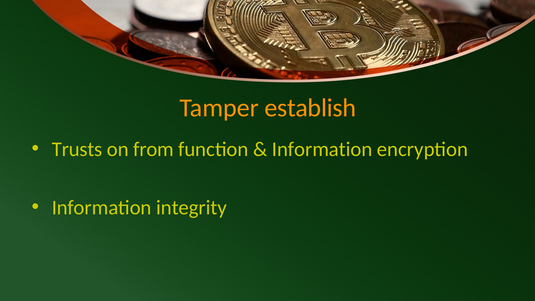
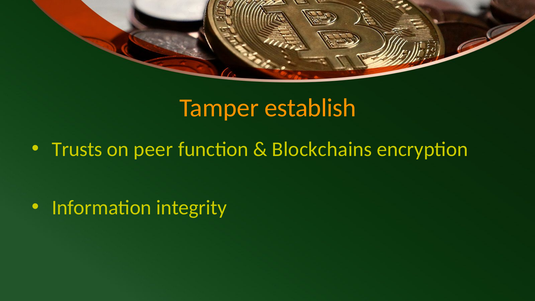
from: from -> peer
Information at (322, 149): Information -> Blockchains
